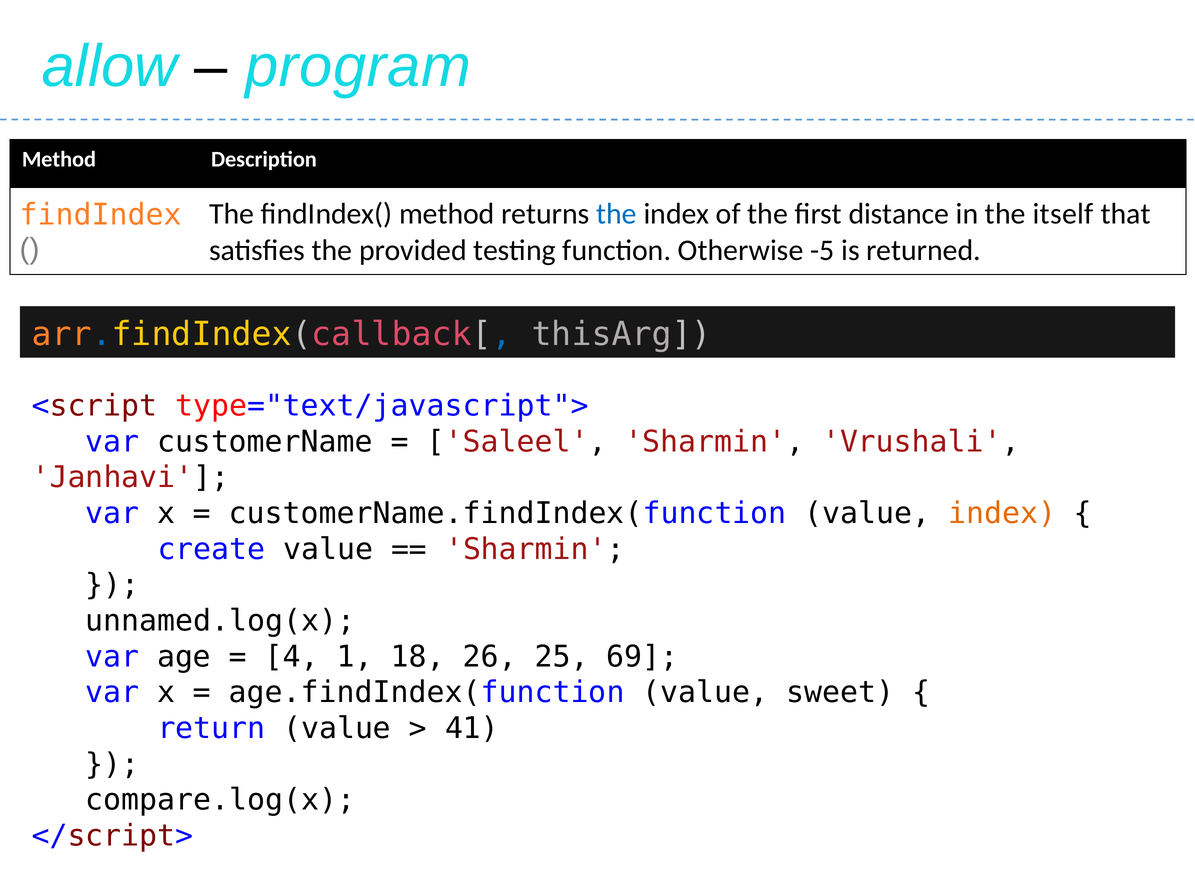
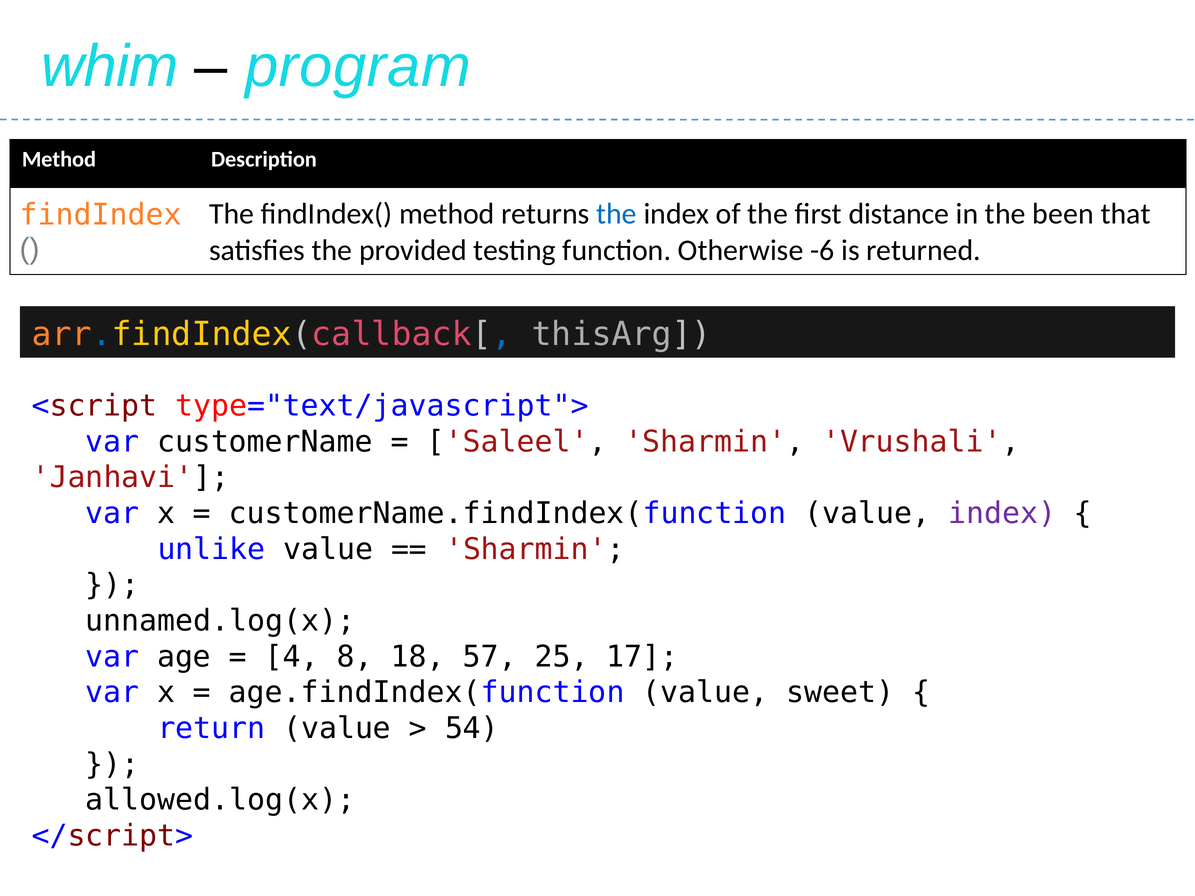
allow: allow -> whim
itself: itself -> been
-5: -5 -> -6
index at (1002, 513) colour: orange -> purple
create: create -> unlike
1: 1 -> 8
26: 26 -> 57
69: 69 -> 17
41: 41 -> 54
compare.log(x: compare.log(x -> allowed.log(x
